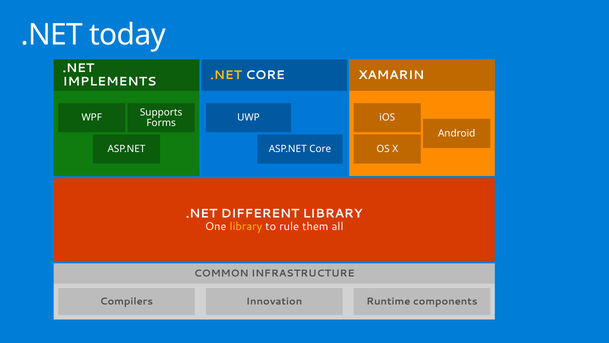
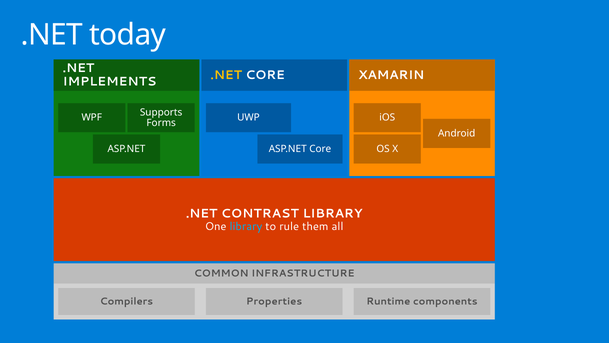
DIFFERENT: DIFFERENT -> CONTRAST
library at (246, 226) colour: yellow -> light blue
Innovation: Innovation -> Properties
